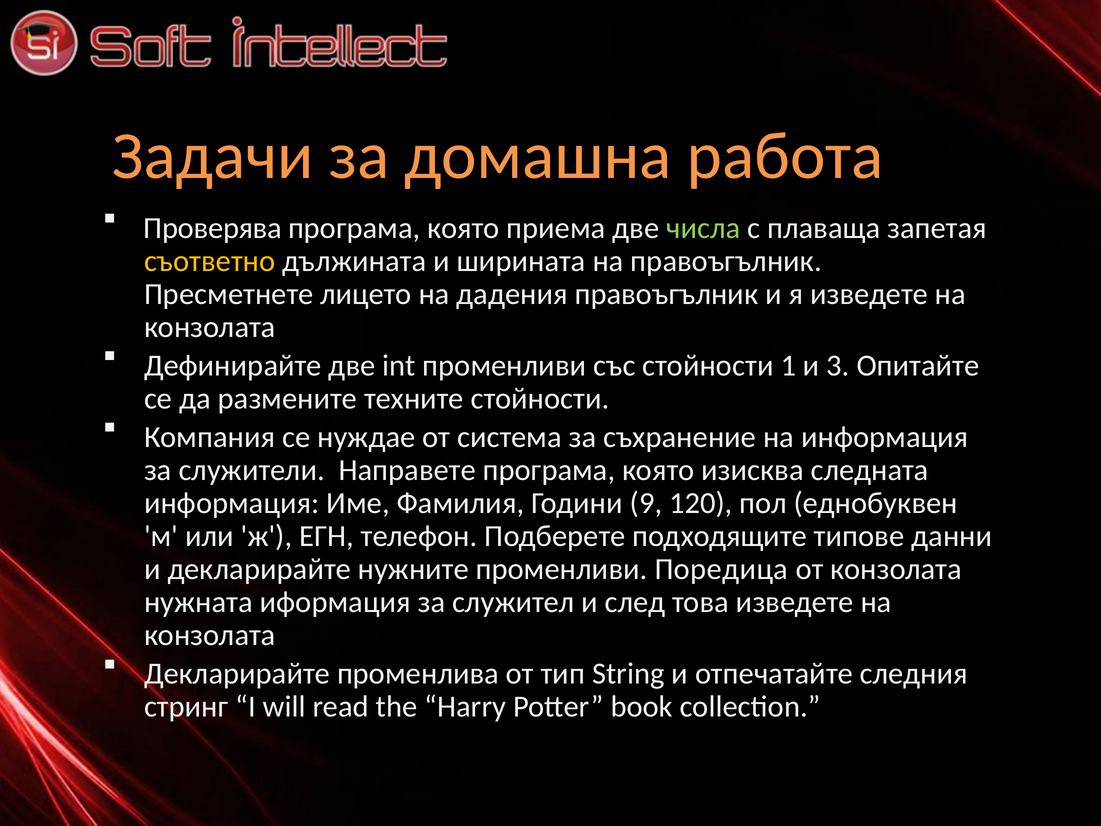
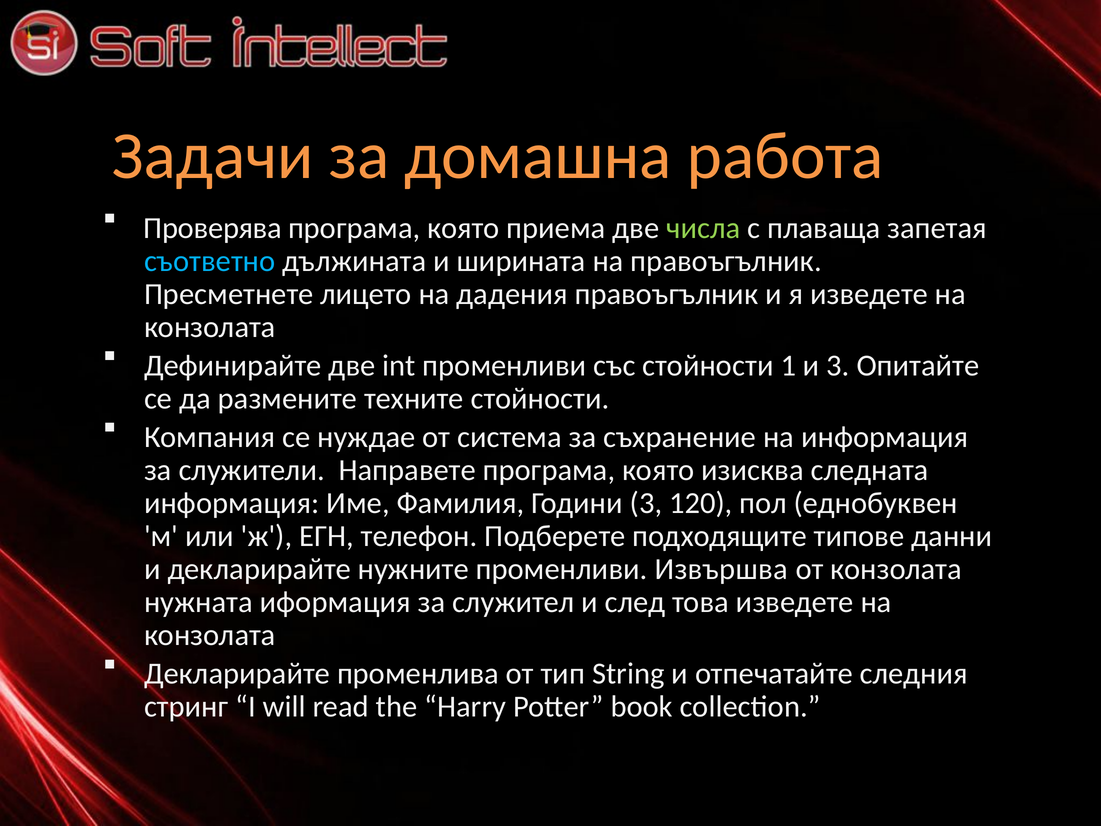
съответно colour: yellow -> light blue
Години 9: 9 -> 3
Поредица: Поредица -> Извършва
